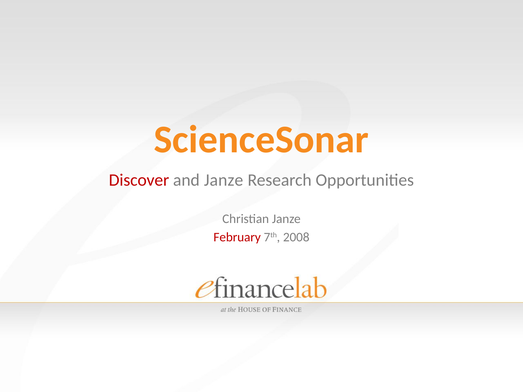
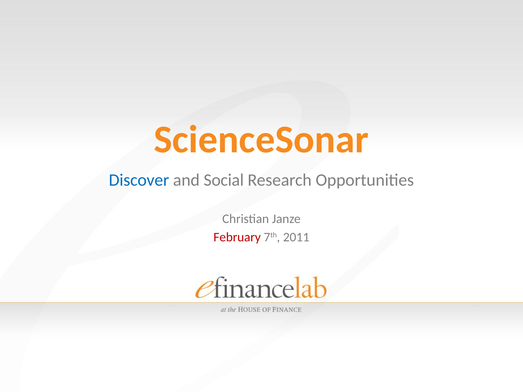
Discover colour: red -> blue
and Janze: Janze -> Social
2008: 2008 -> 2011
